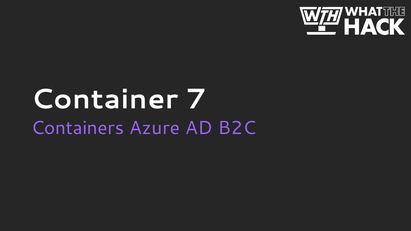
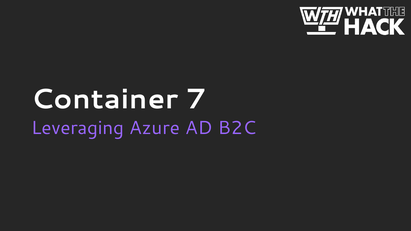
Containers: Containers -> Leveraging
